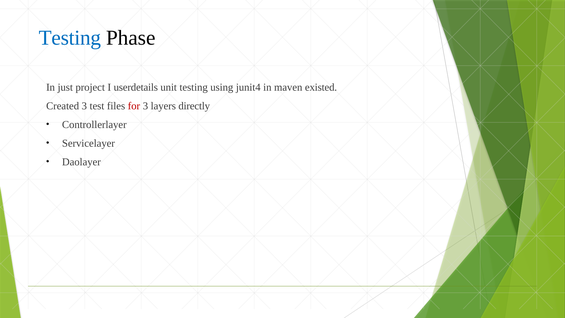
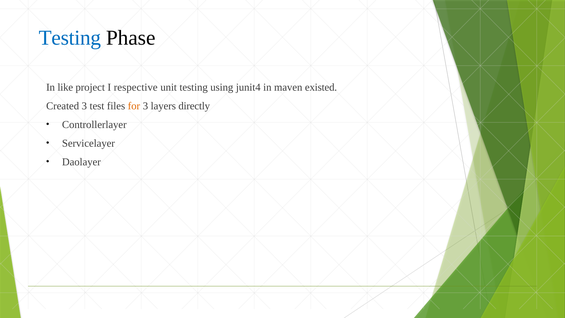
just: just -> like
userdetails: userdetails -> respective
for colour: red -> orange
